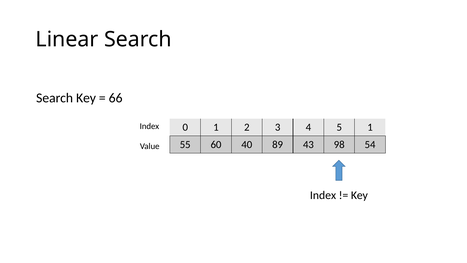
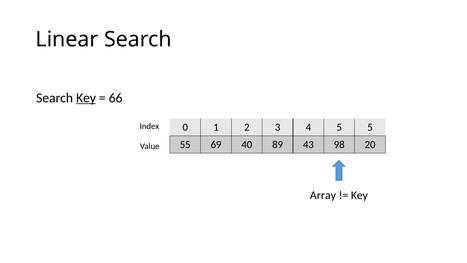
Key at (86, 98) underline: none -> present
5 1: 1 -> 5
60: 60 -> 69
54: 54 -> 20
Index at (323, 195): Index -> Array
